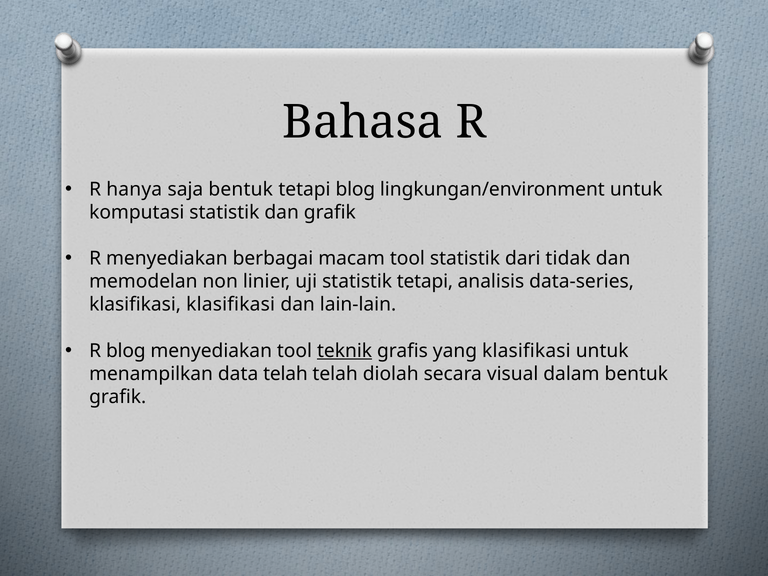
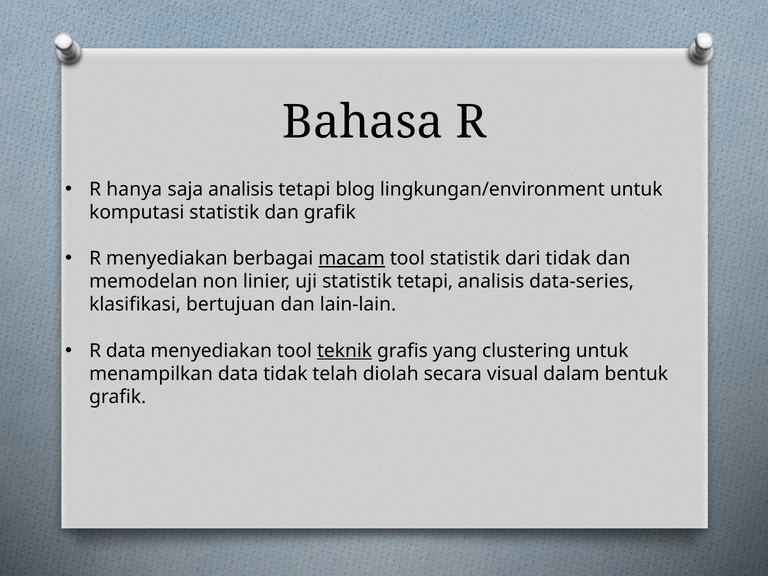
saja bentuk: bentuk -> analisis
macam underline: none -> present
klasifikasi klasifikasi: klasifikasi -> bertujuan
R blog: blog -> data
yang klasifikasi: klasifikasi -> clustering
data telah: telah -> tidak
